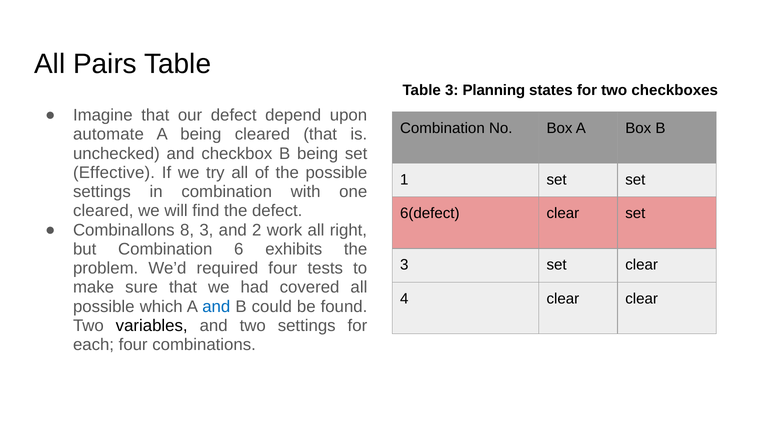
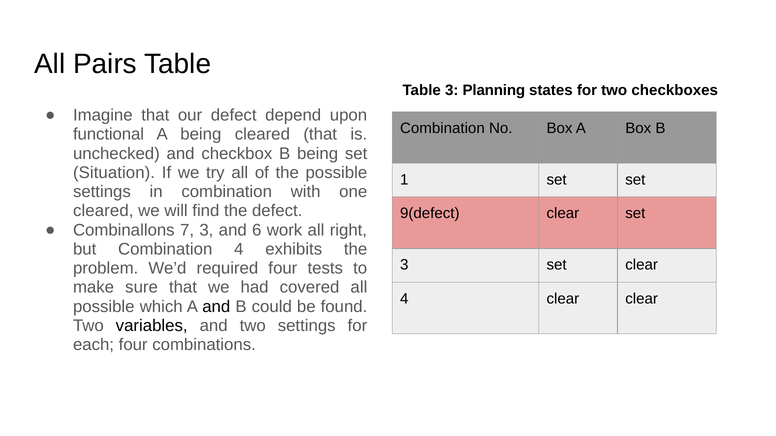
automate: automate -> functional
Effective: Effective -> Situation
6(defect: 6(defect -> 9(defect
8: 8 -> 7
2: 2 -> 6
Combination 6: 6 -> 4
and at (216, 307) colour: blue -> black
